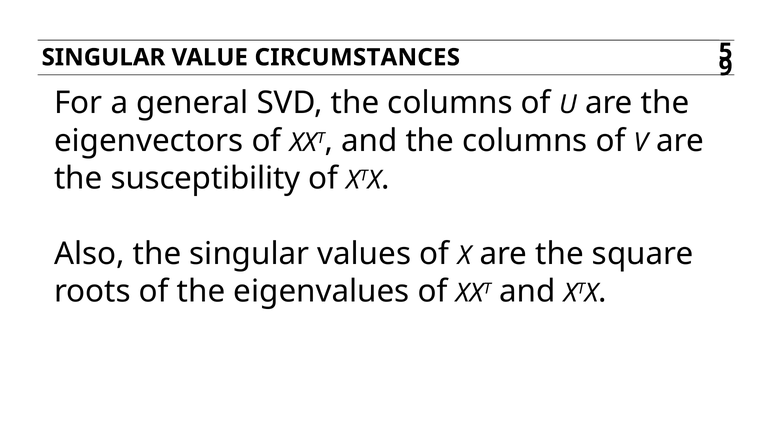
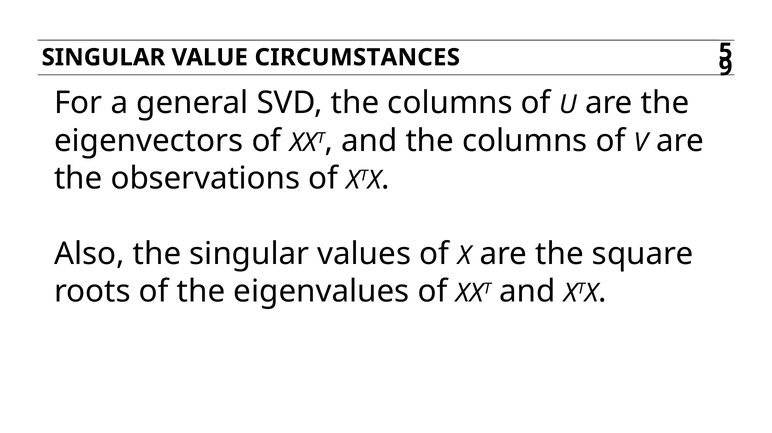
susceptibility: susceptibility -> observations
